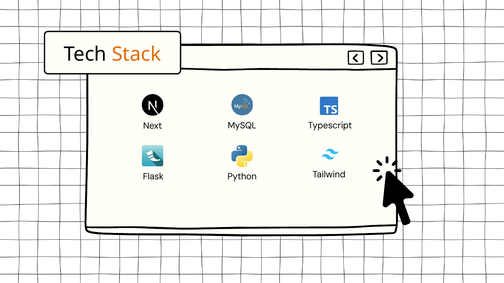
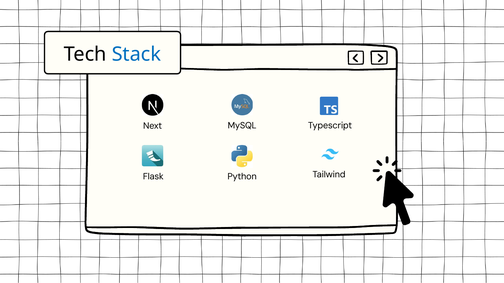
Stack colour: orange -> blue
